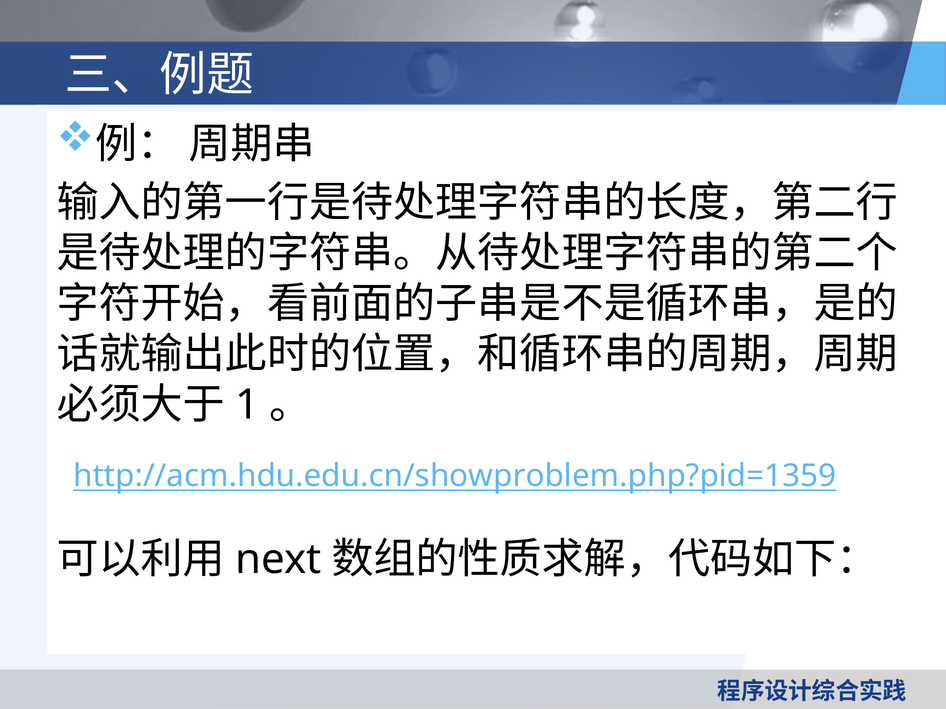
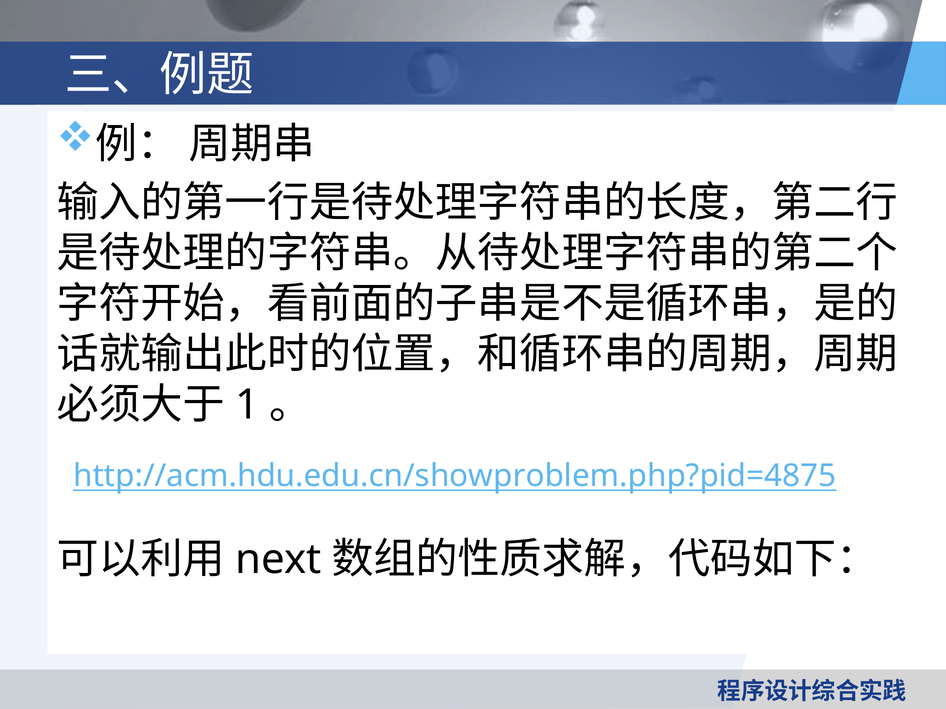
http://acm.hdu.edu.cn/showproblem.php?pid=1359: http://acm.hdu.edu.cn/showproblem.php?pid=1359 -> http://acm.hdu.edu.cn/showproblem.php?pid=4875
